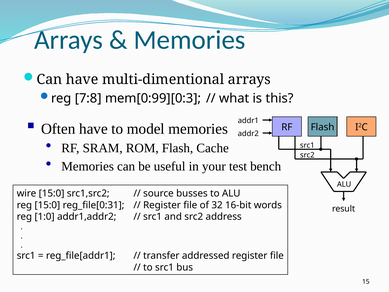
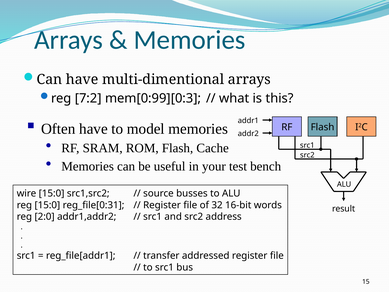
7:8: 7:8 -> 7:2
1:0: 1:0 -> 2:0
